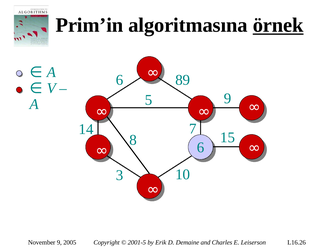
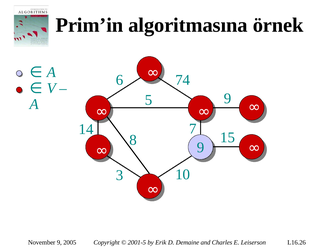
örnek underline: present -> none
89: 89 -> 74
6 at (200, 148): 6 -> 9
